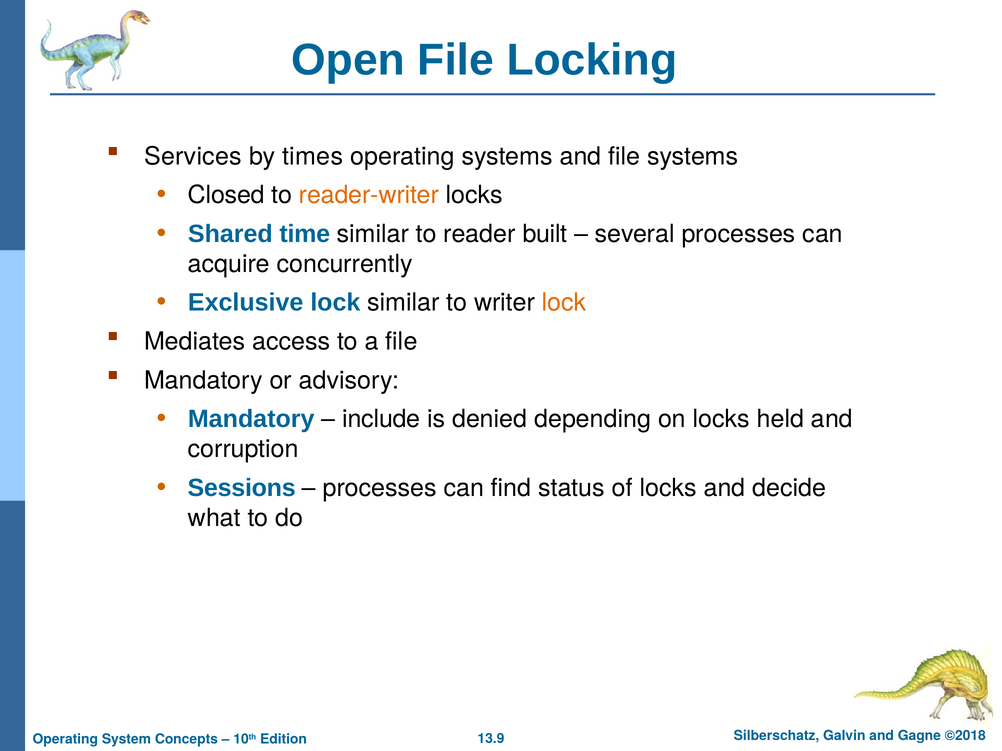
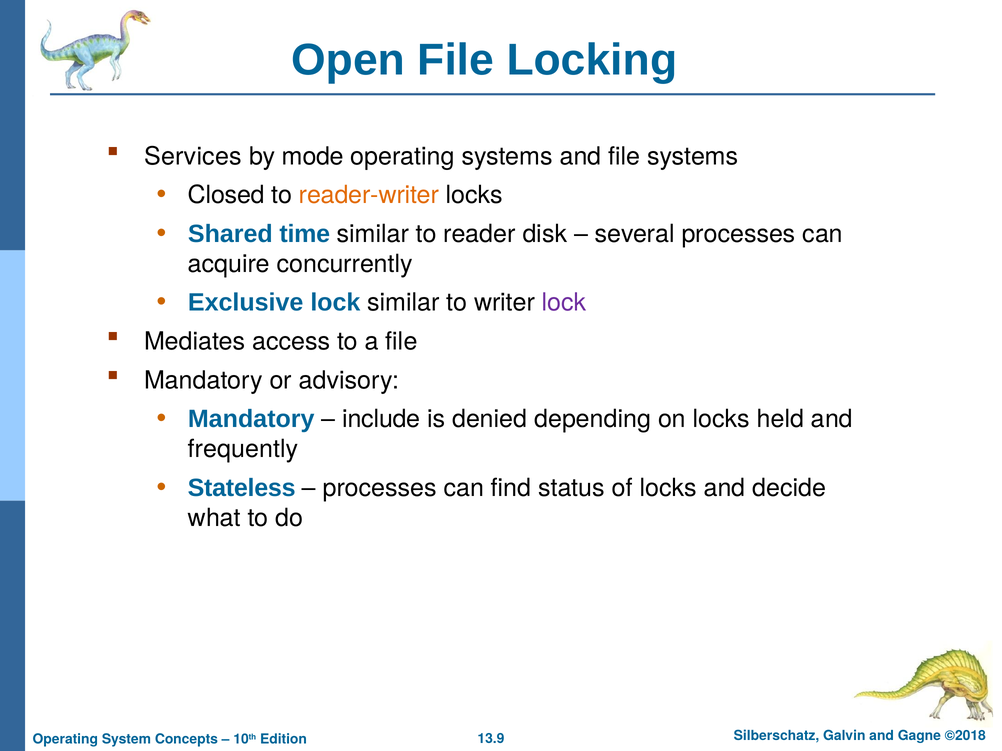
times: times -> mode
built: built -> disk
lock at (564, 303) colour: orange -> purple
corruption: corruption -> frequently
Sessions: Sessions -> Stateless
